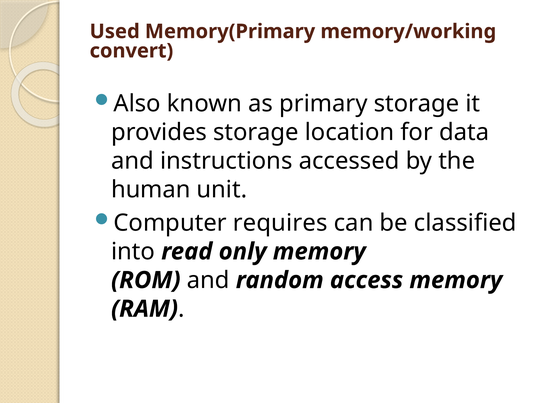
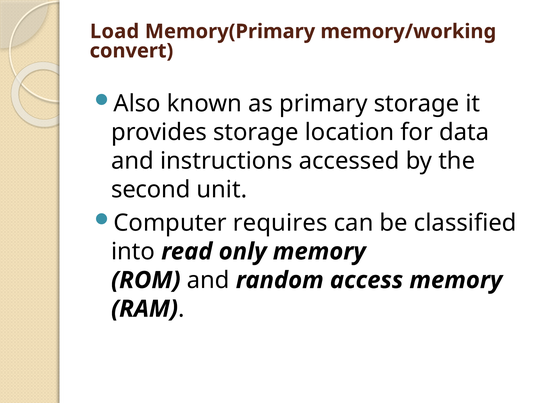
Used: Used -> Load
human: human -> second
